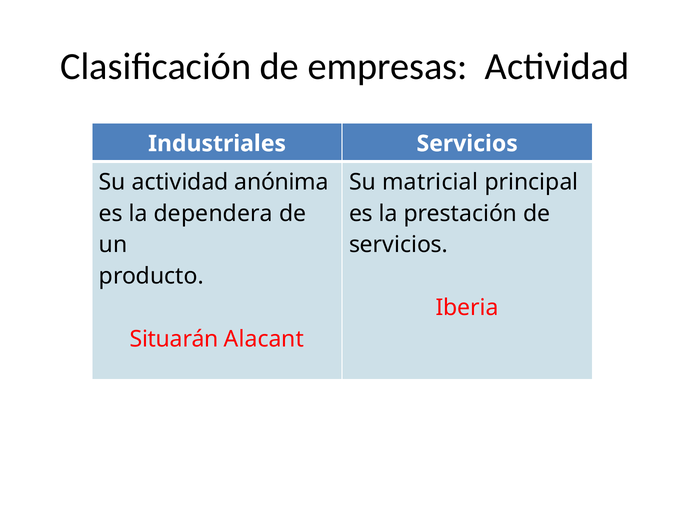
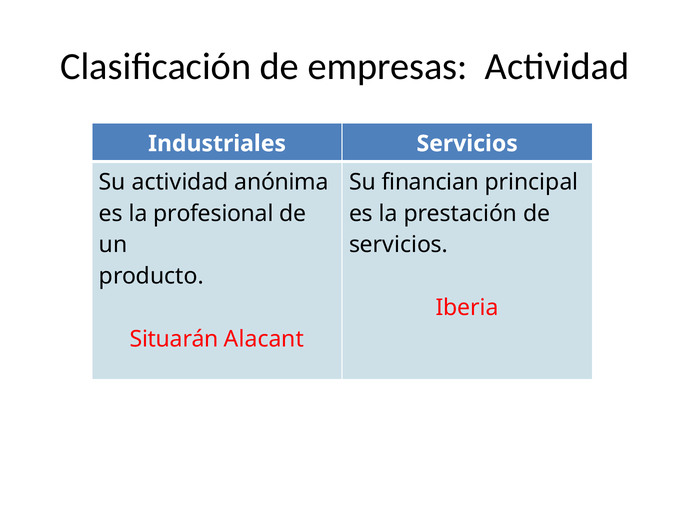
matricial: matricial -> financian
dependera: dependera -> profesional
